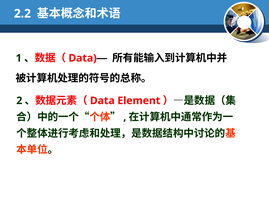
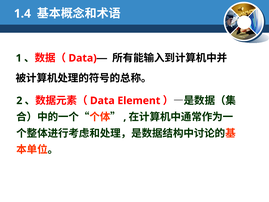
2.2: 2.2 -> 1.4
